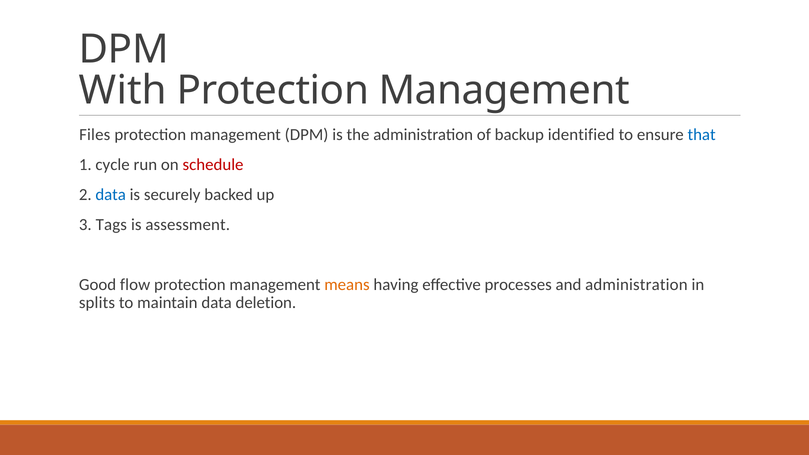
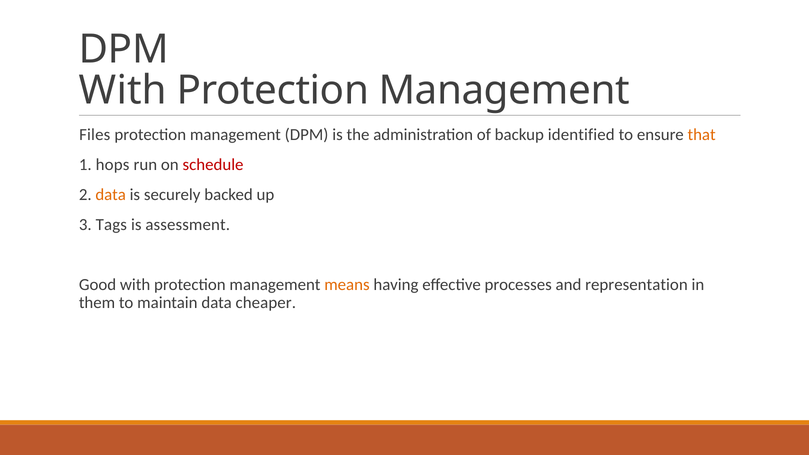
that colour: blue -> orange
cycle: cycle -> hops
data at (111, 195) colour: blue -> orange
Good flow: flow -> with
and administration: administration -> representation
splits: splits -> them
deletion: deletion -> cheaper
